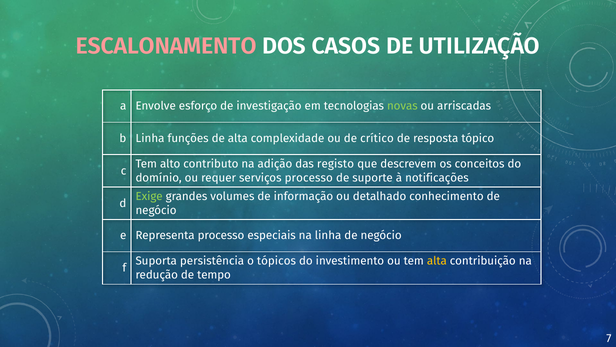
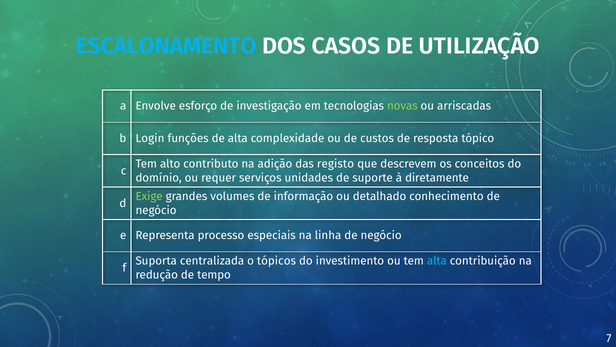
ESCALONAMENTO colour: pink -> light blue
b Linha: Linha -> Login
crítico: crítico -> custos
serviços processo: processo -> unidades
notificações: notificações -> diretamente
persistência: persistência -> centralizada
alta at (437, 261) colour: yellow -> light blue
